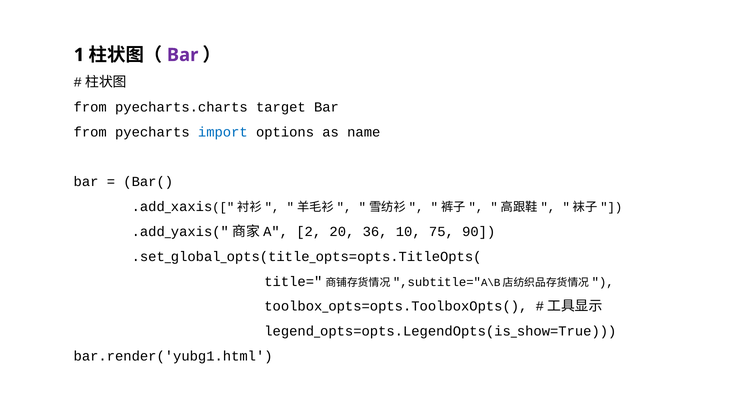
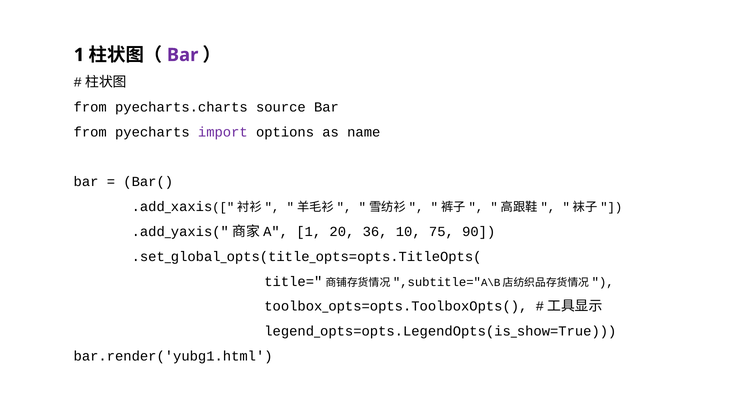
target: target -> source
import colour: blue -> purple
2 at (309, 231): 2 -> 1
